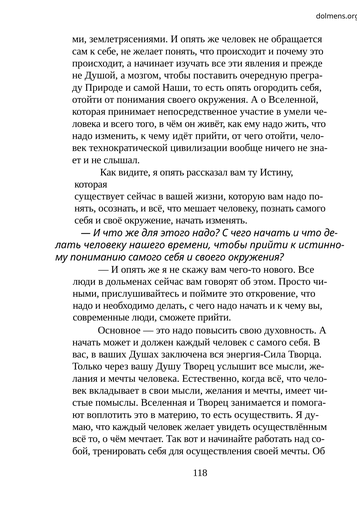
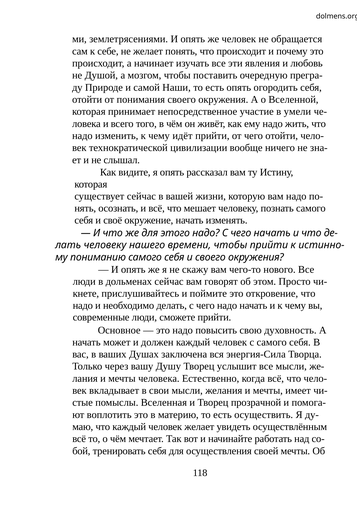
прежде: прежде -> любовь
ными: ными -> кнете
занимается: занимается -> прозрачной
